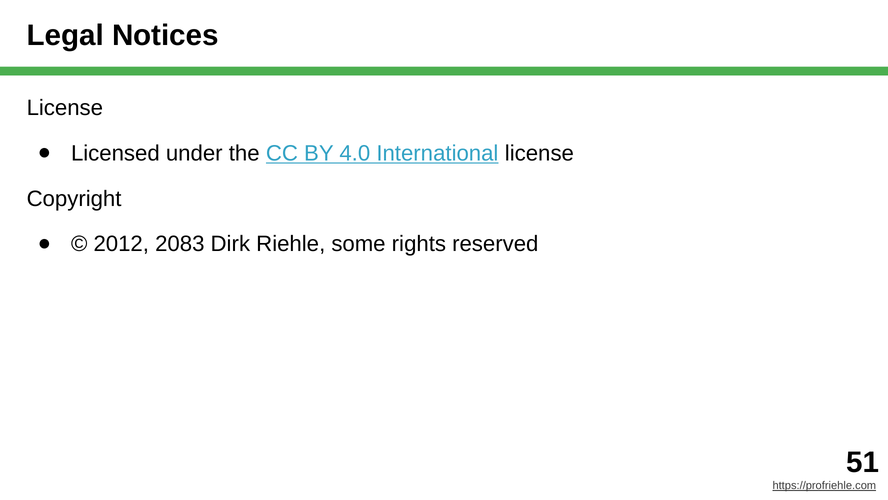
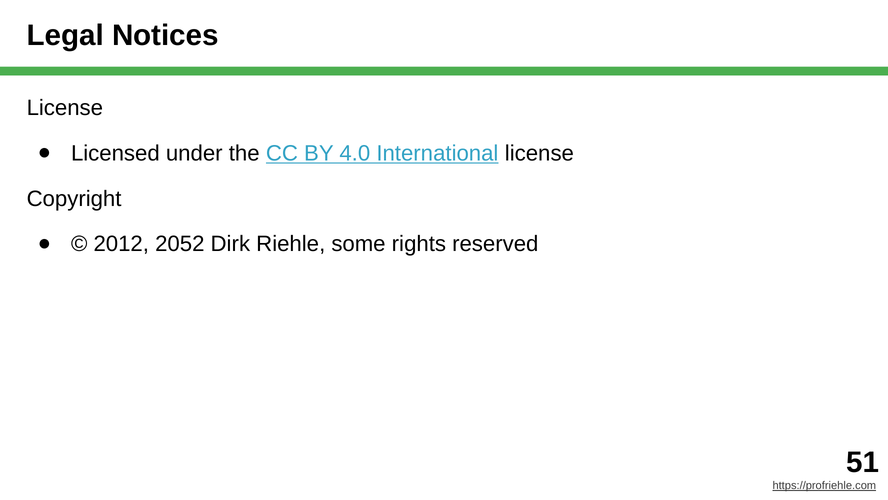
2083: 2083 -> 2052
